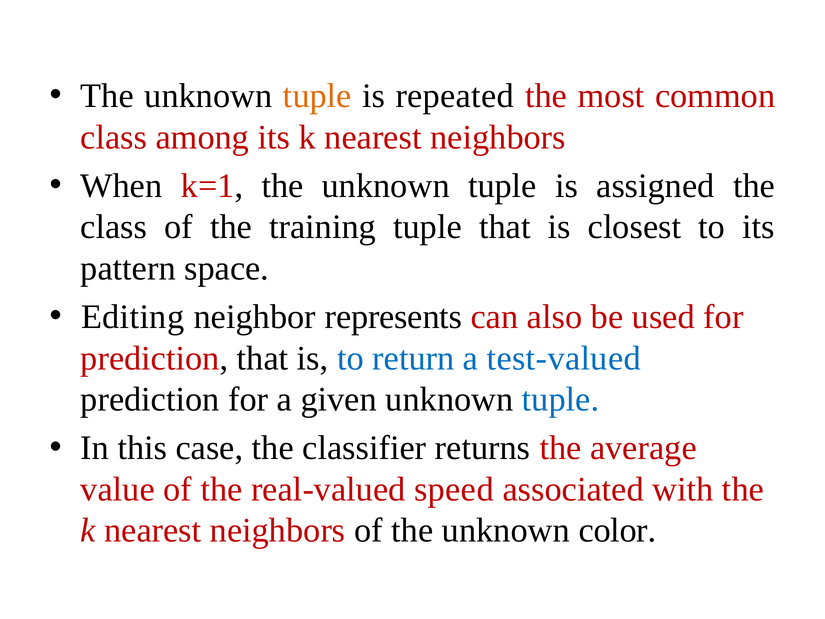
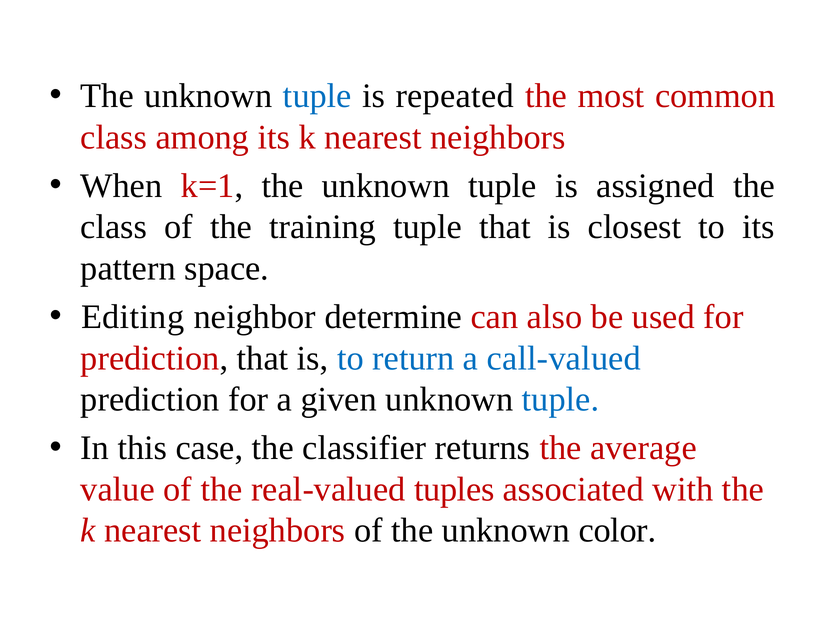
tuple at (317, 96) colour: orange -> blue
represents: represents -> determine
test-valued: test-valued -> call-valued
speed: speed -> tuples
